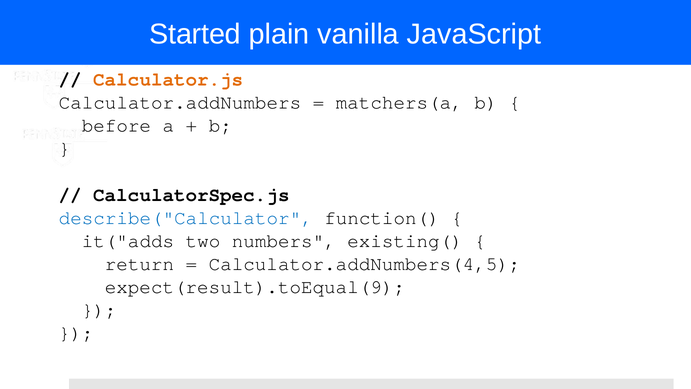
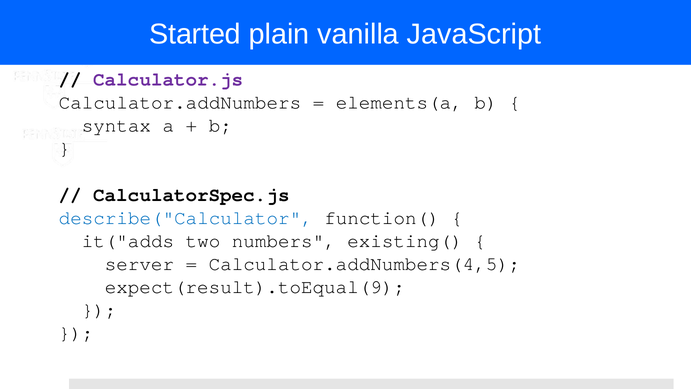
Calculator.js colour: orange -> purple
matchers(a: matchers(a -> elements(a
before: before -> syntax
return: return -> server
